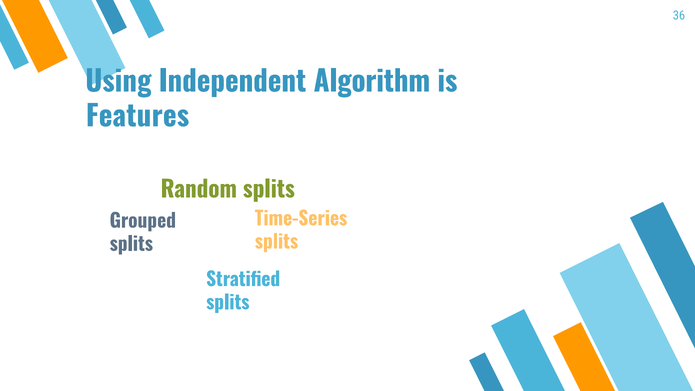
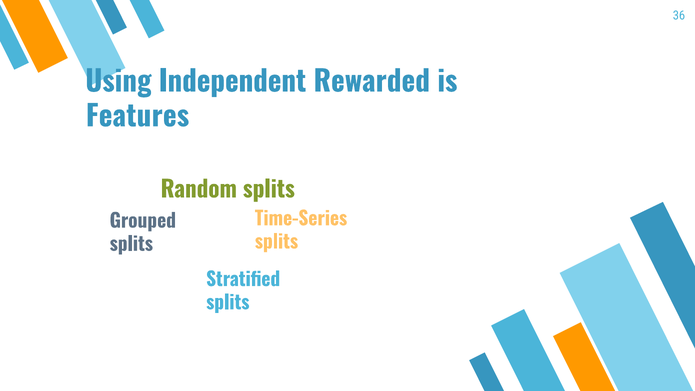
Algorithm: Algorithm -> Rewarded
